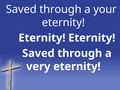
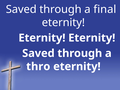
your: your -> final
very: very -> thro
